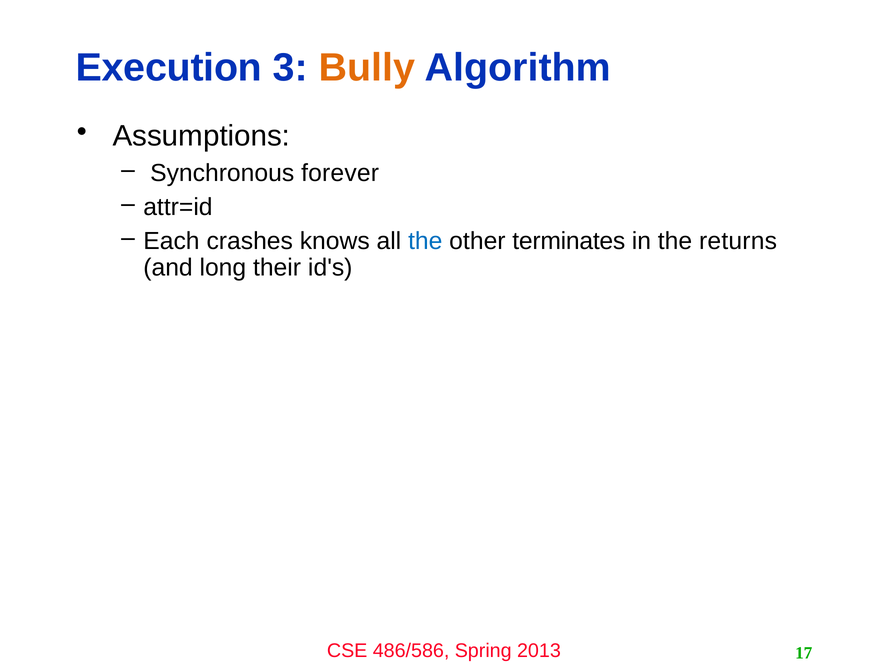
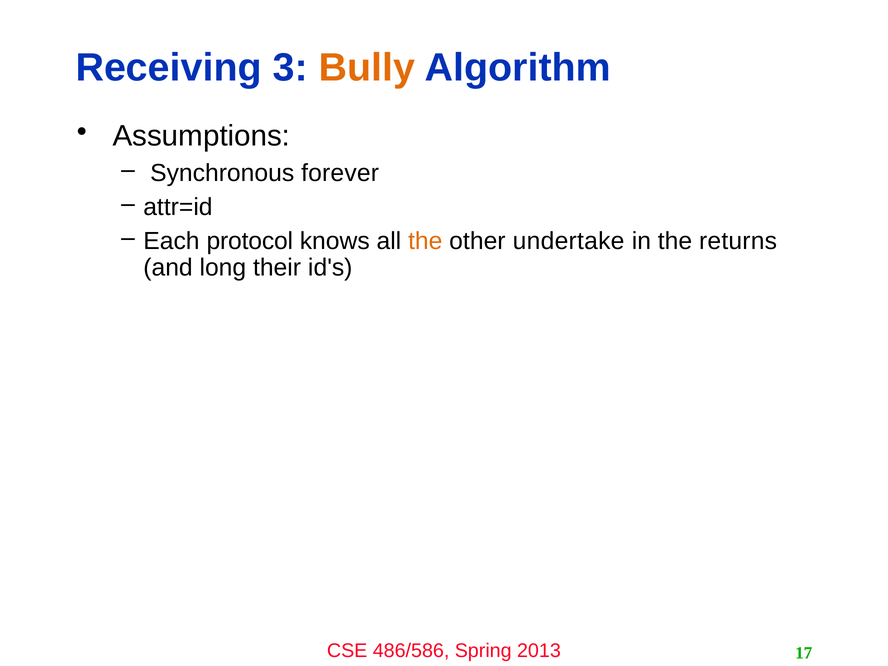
Execution: Execution -> Receiving
crashes: crashes -> protocol
the at (425, 241) colour: blue -> orange
terminates: terminates -> undertake
